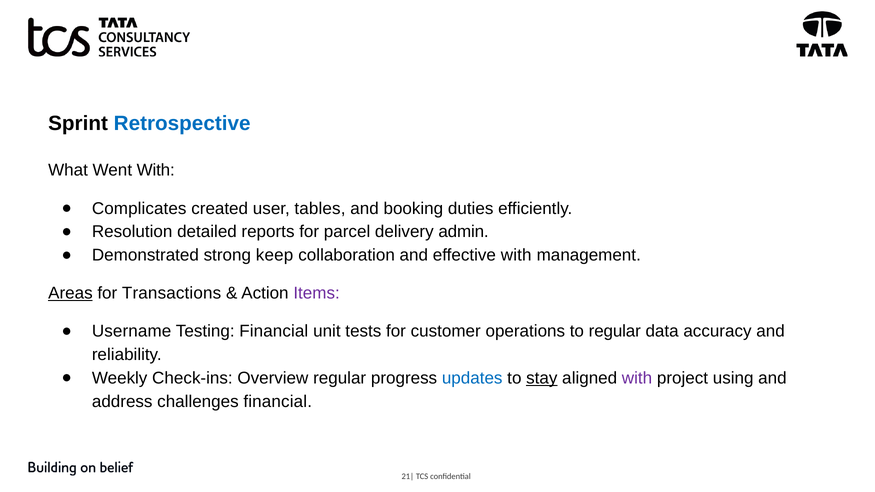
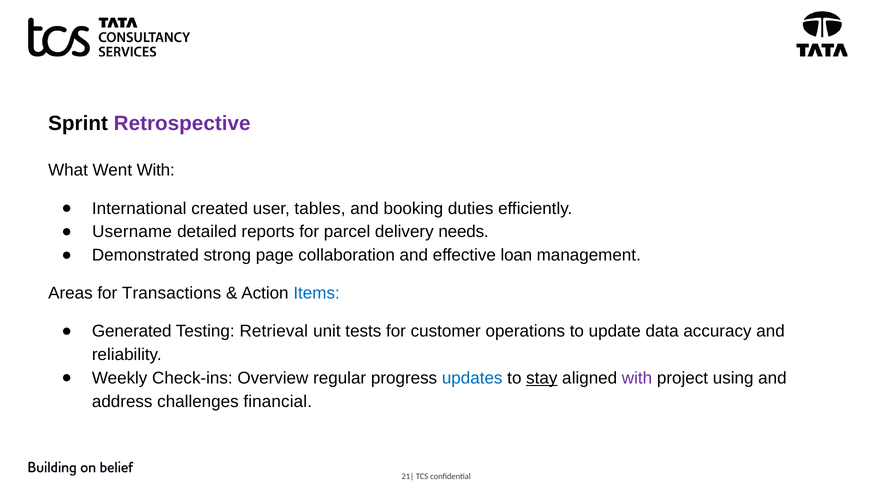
Retrospective colour: blue -> purple
Complicates: Complicates -> International
Resolution: Resolution -> Username
admin: admin -> needs
keep: keep -> page
effective with: with -> loan
Areas underline: present -> none
Items colour: purple -> blue
Username: Username -> Generated
Testing Financial: Financial -> Retrieval
to regular: regular -> update
